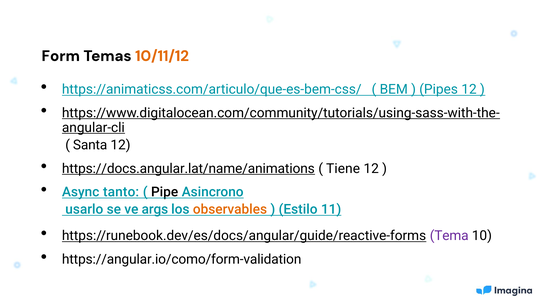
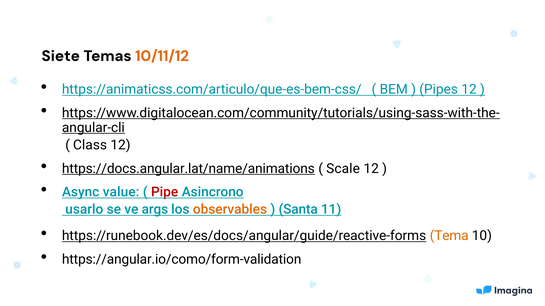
Form: Form -> Siete
Santa: Santa -> Class
Tiene: Tiene -> Scale
tanto: tanto -> value
Pipe colour: black -> red
Estilo: Estilo -> Santa
Tema colour: purple -> orange
